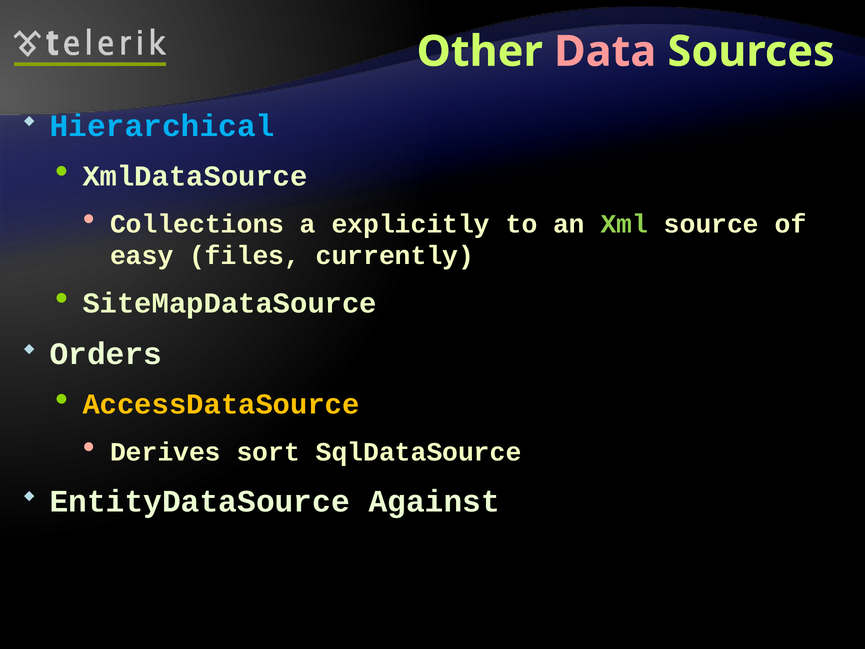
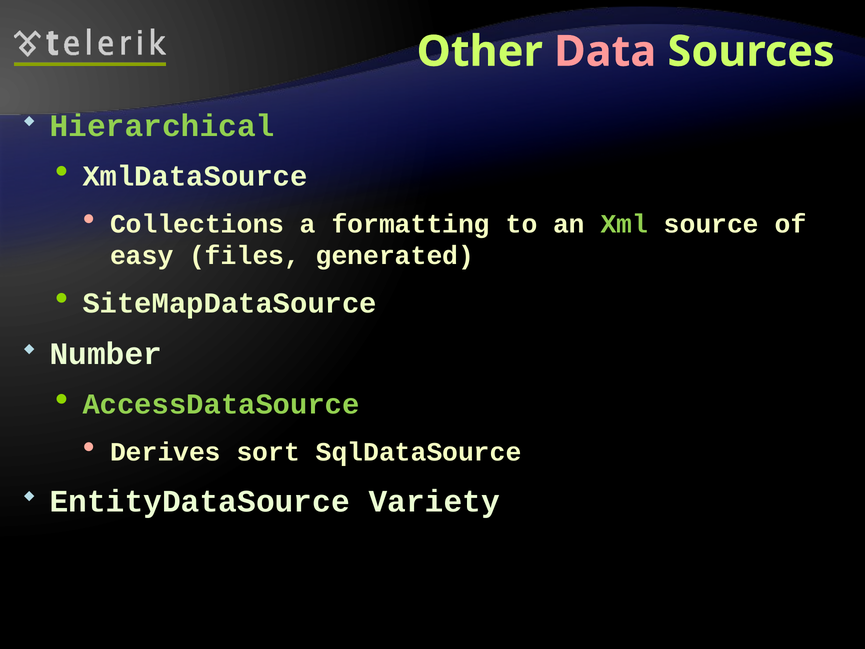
Hierarchical colour: light blue -> light green
explicitly: explicitly -> formatting
currently: currently -> generated
Orders: Orders -> Number
AccessDataSource colour: yellow -> light green
Against: Against -> Variety
